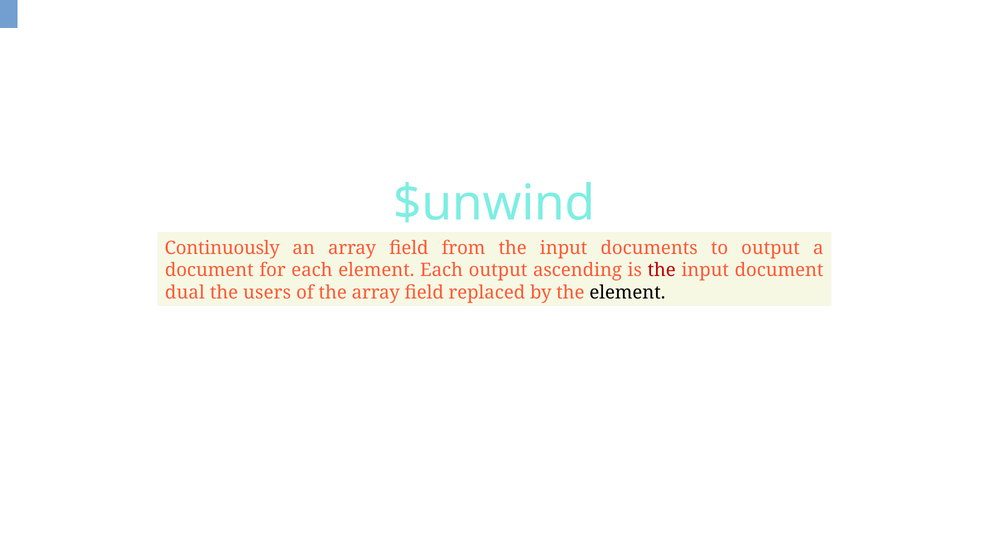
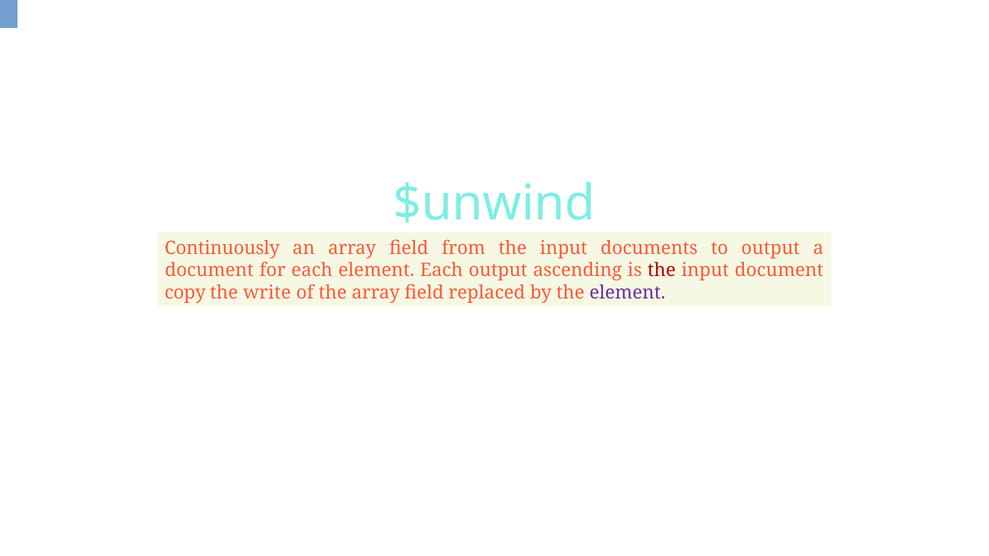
dual: dual -> copy
users: users -> write
element at (627, 293) colour: black -> purple
